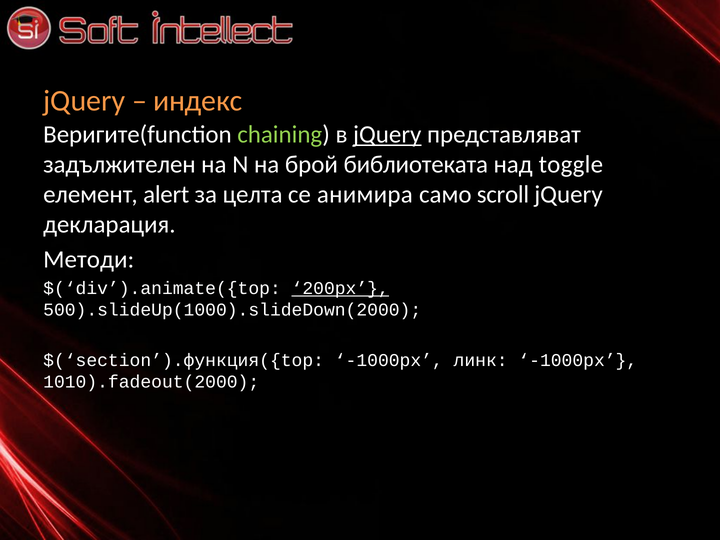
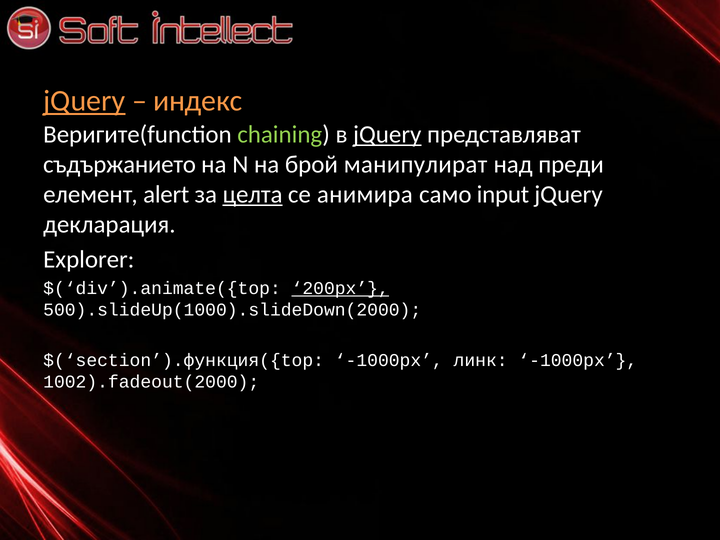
jQuery at (84, 101) underline: none -> present
задължителен: задължителен -> съдържанието
библиотеката: библиотеката -> манипулират
toggle: toggle -> преди
целта underline: none -> present
scroll: scroll -> input
Методи: Методи -> Explorer
1010).fadeout(2000: 1010).fadeout(2000 -> 1002).fadeout(2000
